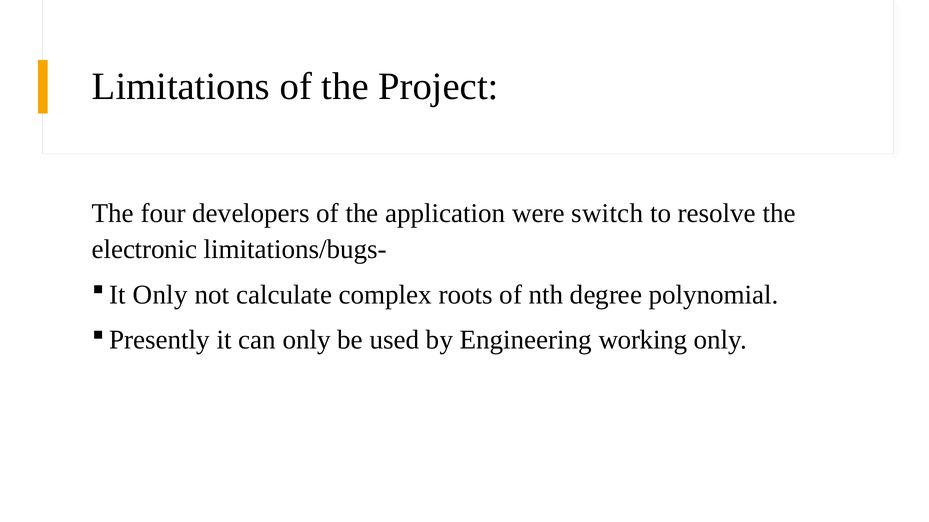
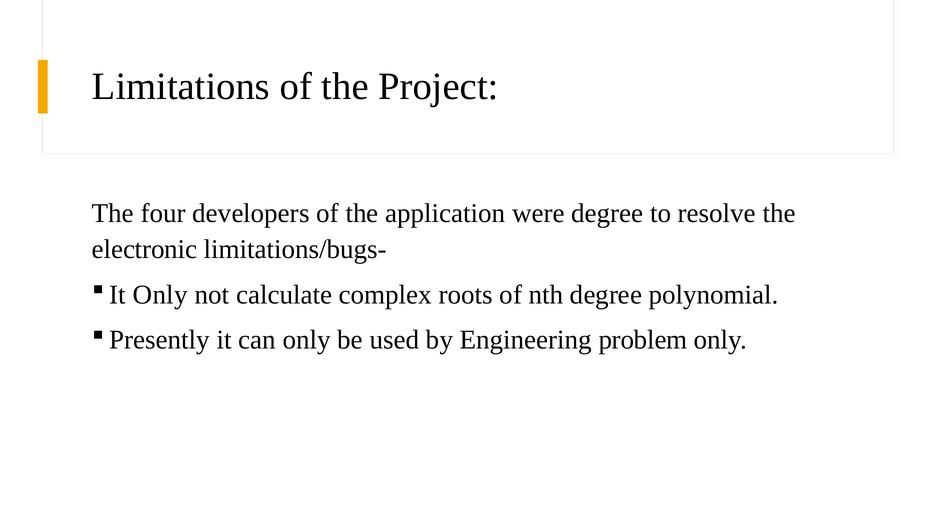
were switch: switch -> degree
working: working -> problem
